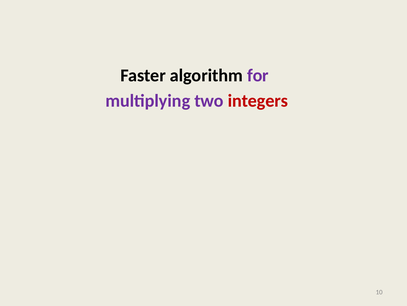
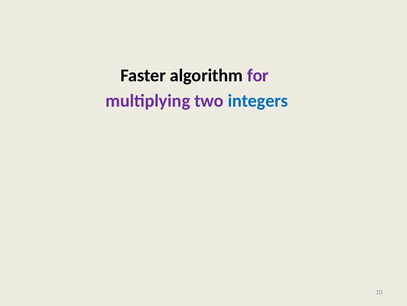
integers colour: red -> blue
